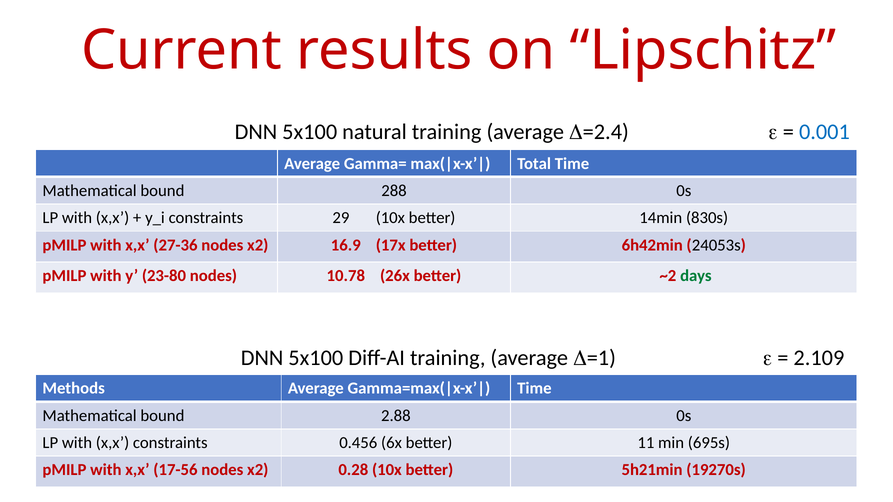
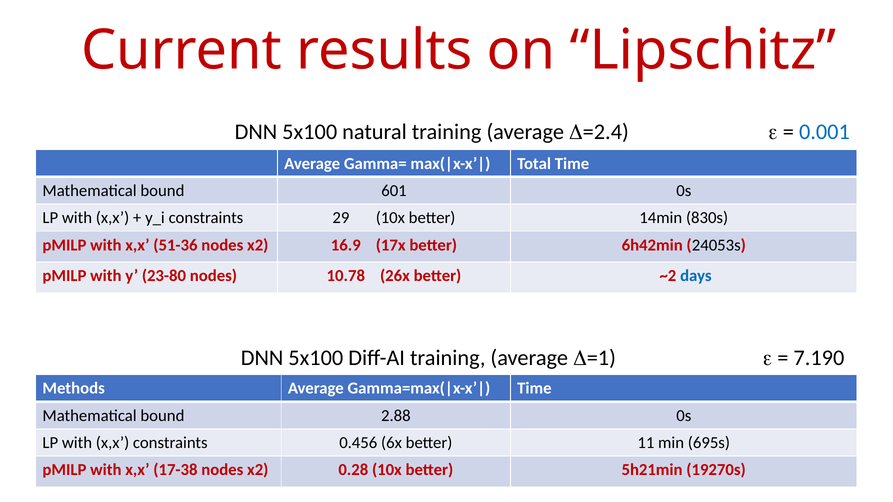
288: 288 -> 601
27-36: 27-36 -> 51-36
days colour: green -> blue
2.109: 2.109 -> 7.190
17-56: 17-56 -> 17-38
